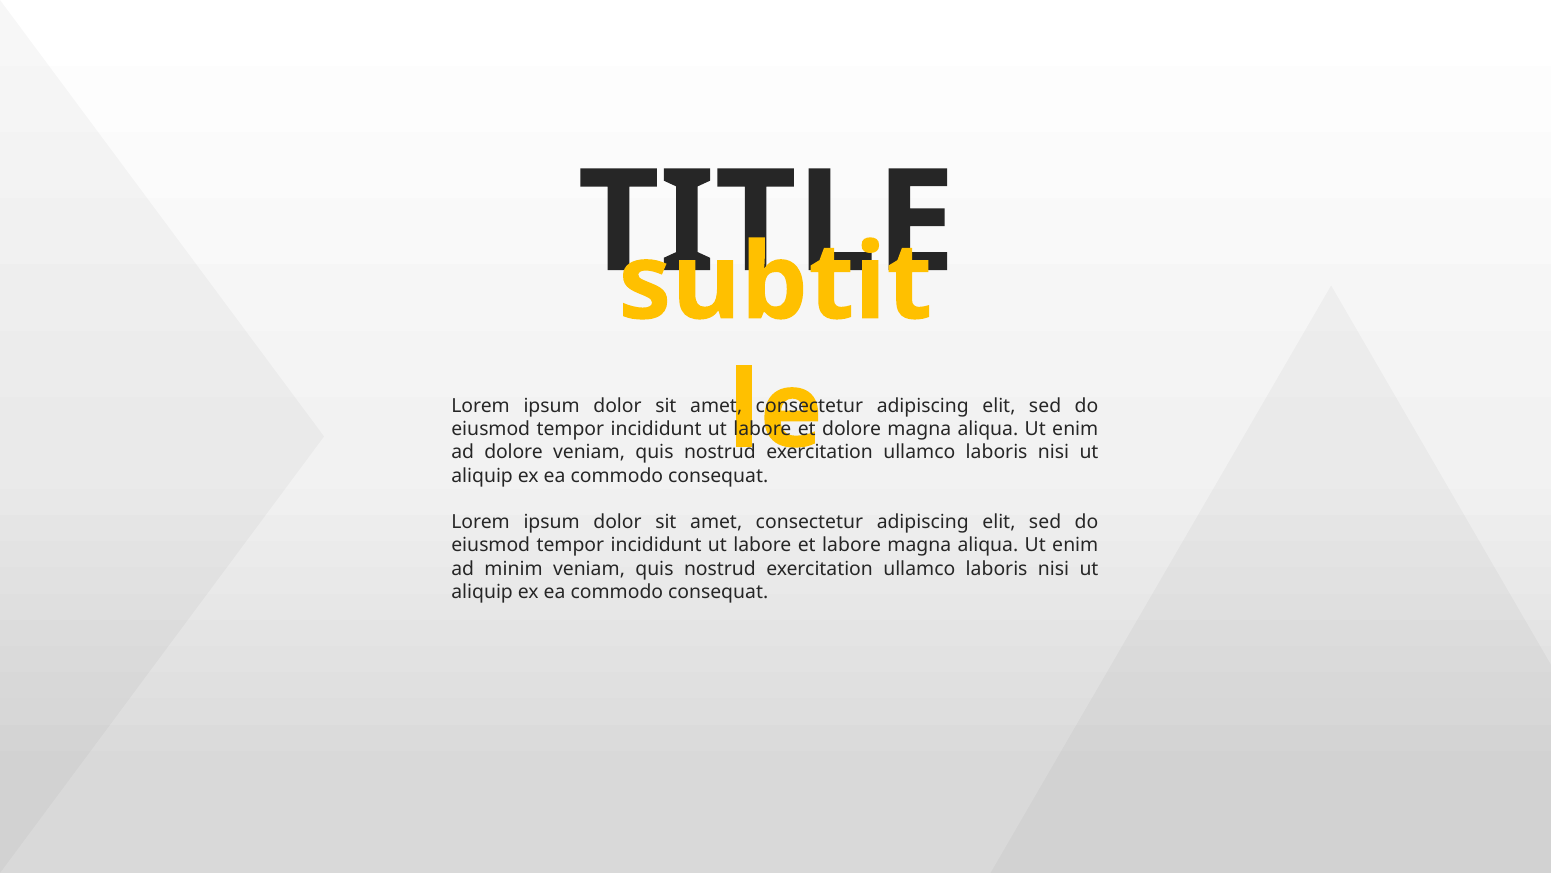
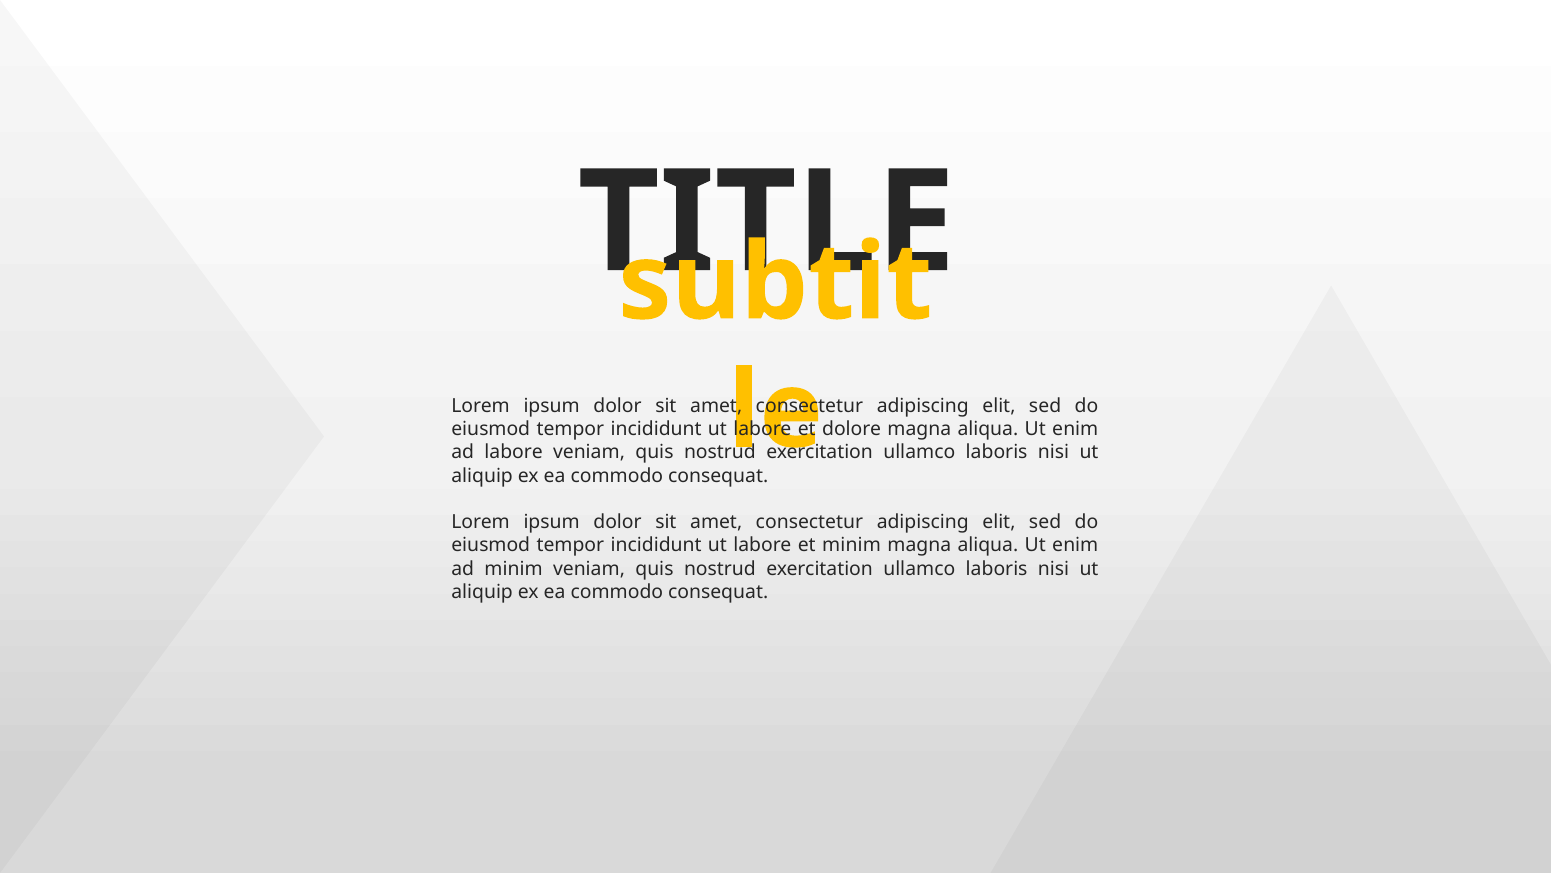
ad dolore: dolore -> labore
et labore: labore -> minim
